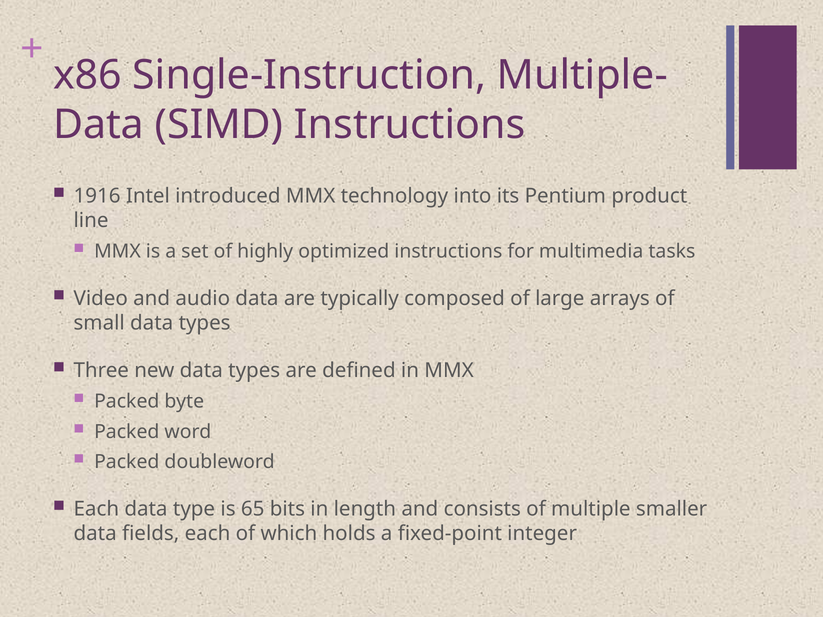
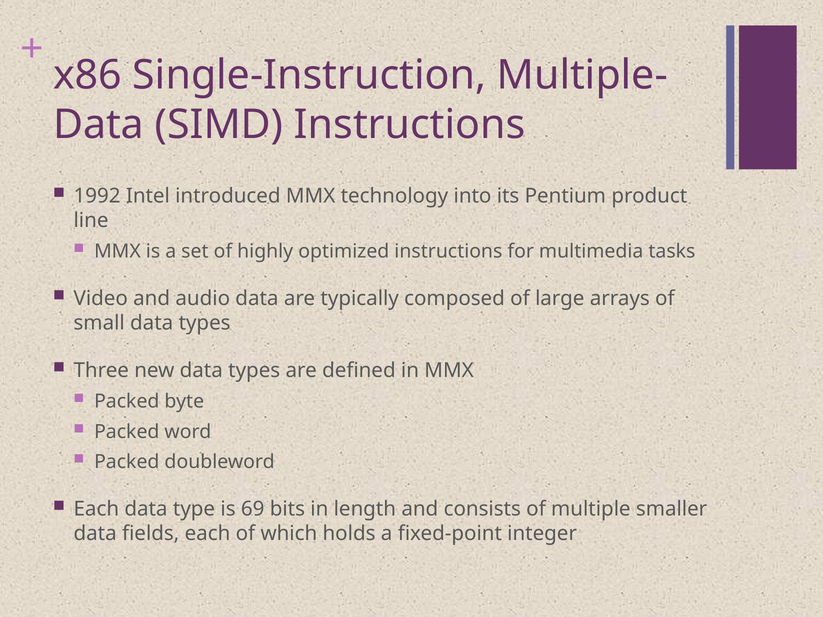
1916: 1916 -> 1992
65: 65 -> 69
